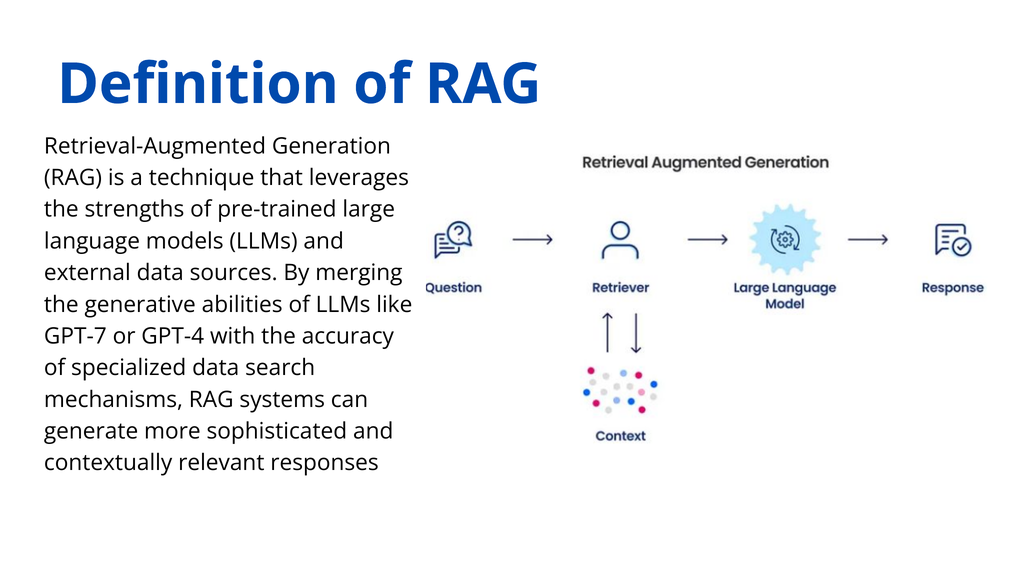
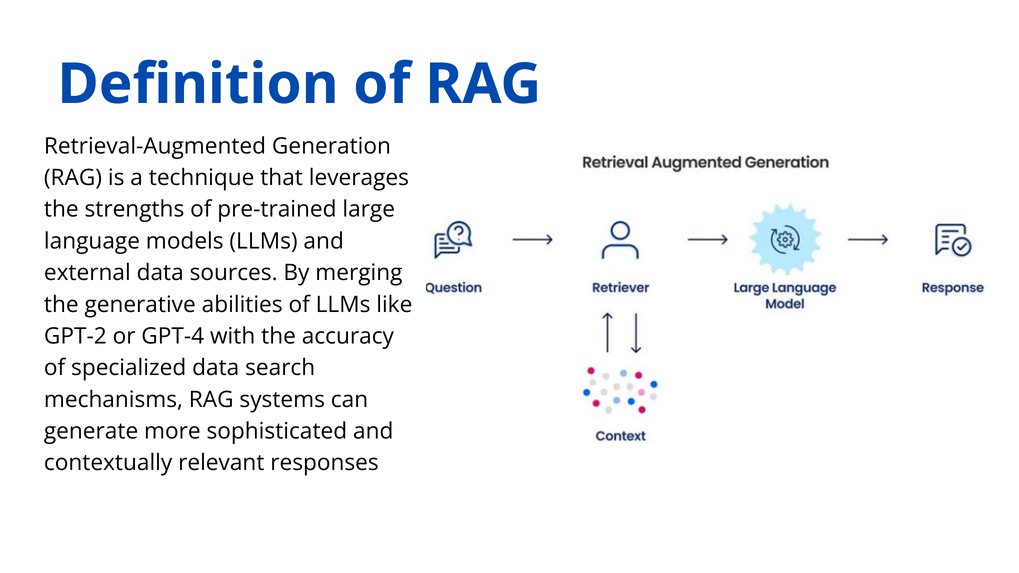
GPT-7: GPT-7 -> GPT-2
